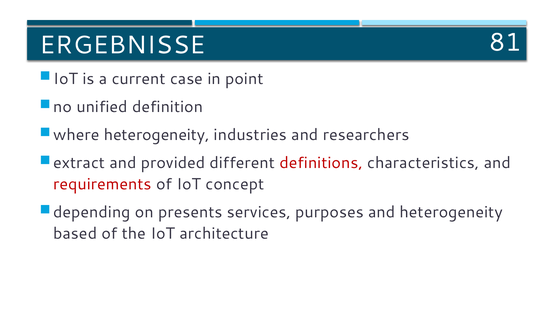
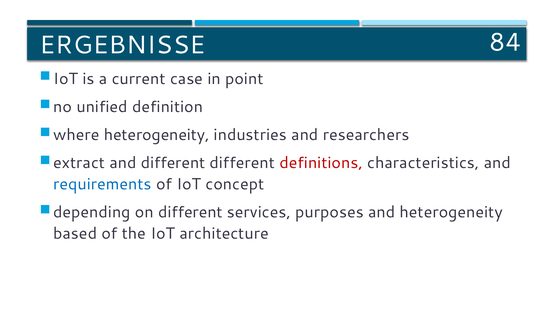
81: 81 -> 84
and provided: provided -> different
requirements colour: red -> blue
on presents: presents -> different
